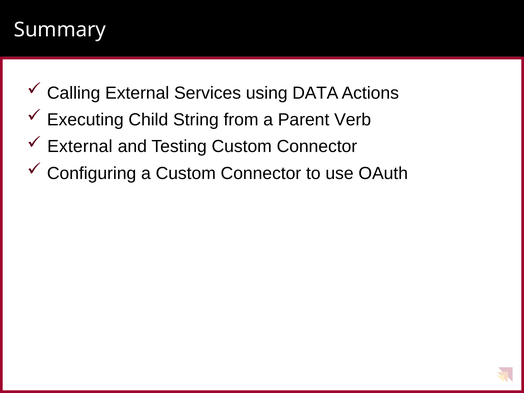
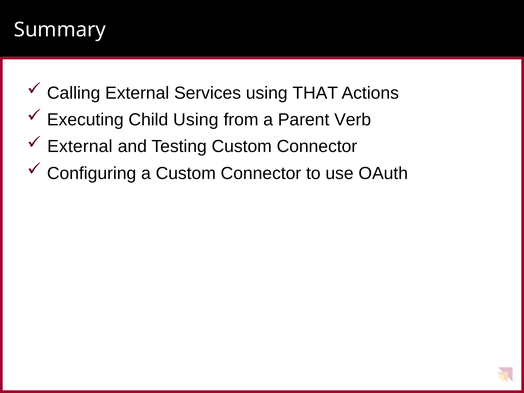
DATA: DATA -> THAT
Child String: String -> Using
